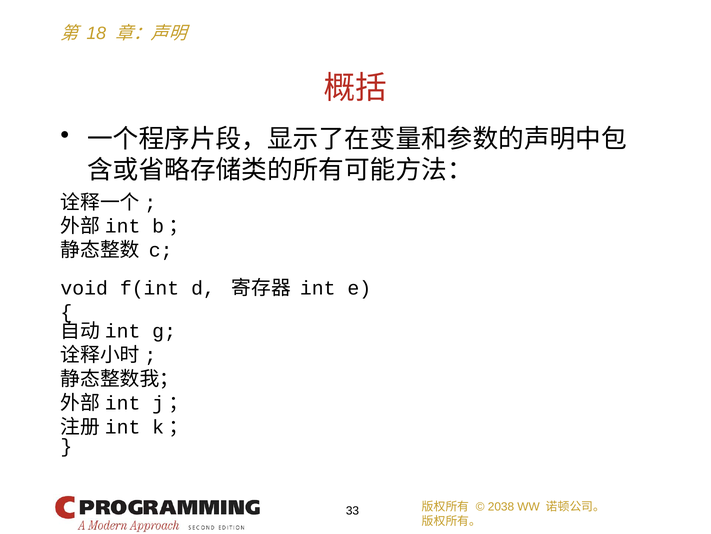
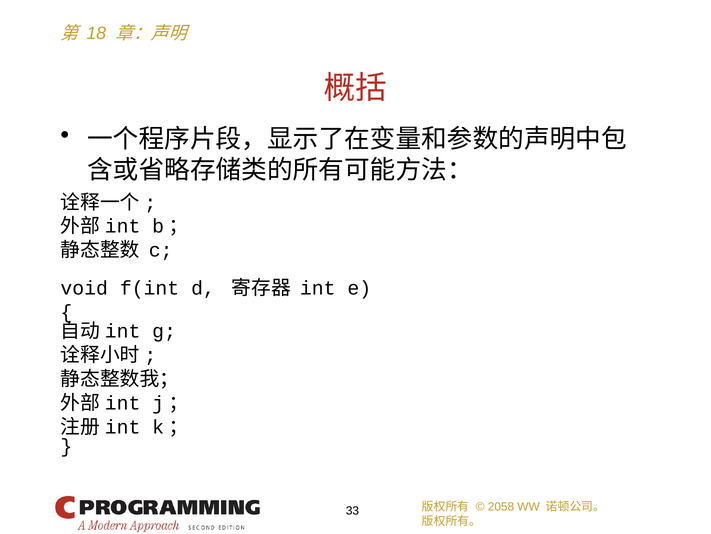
2038: 2038 -> 2058
